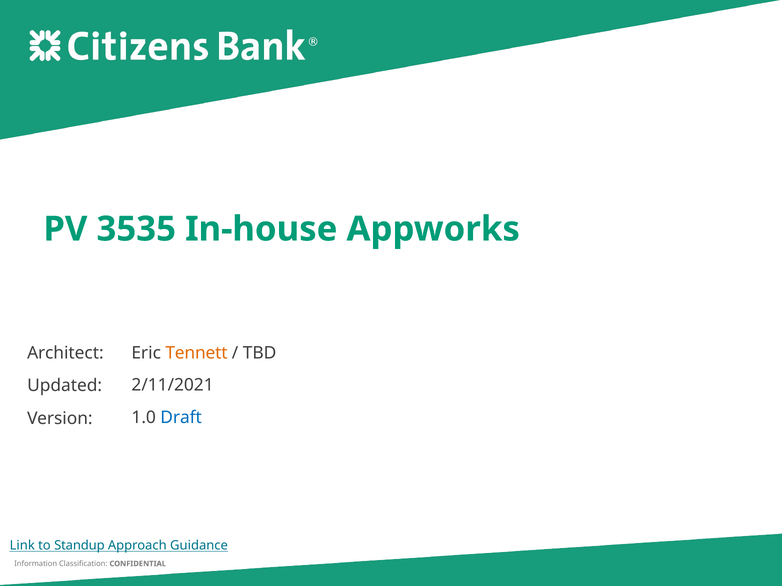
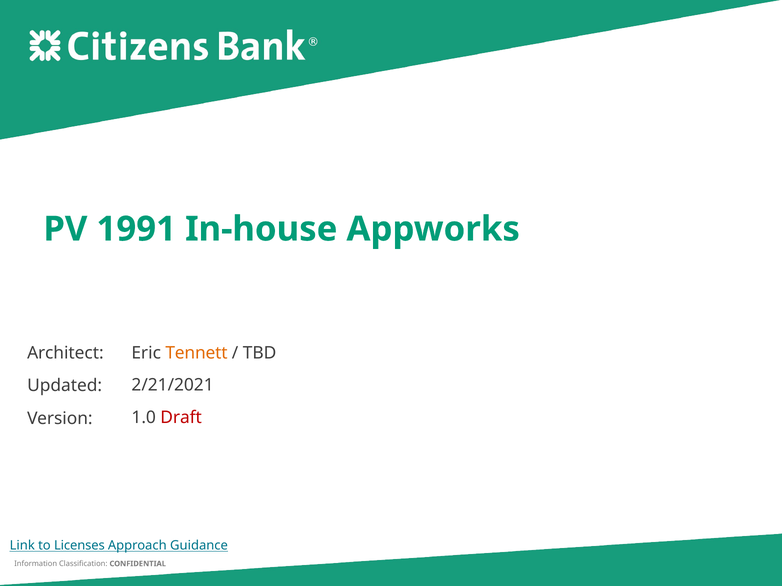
3535: 3535 -> 1991
2/11/2021: 2/11/2021 -> 2/21/2021
Draft colour: blue -> red
Standup: Standup -> Licenses
